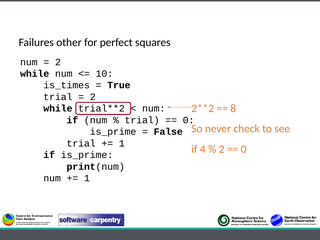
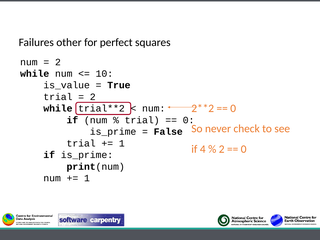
is_times: is_times -> is_value
8 at (233, 108): 8 -> 0
